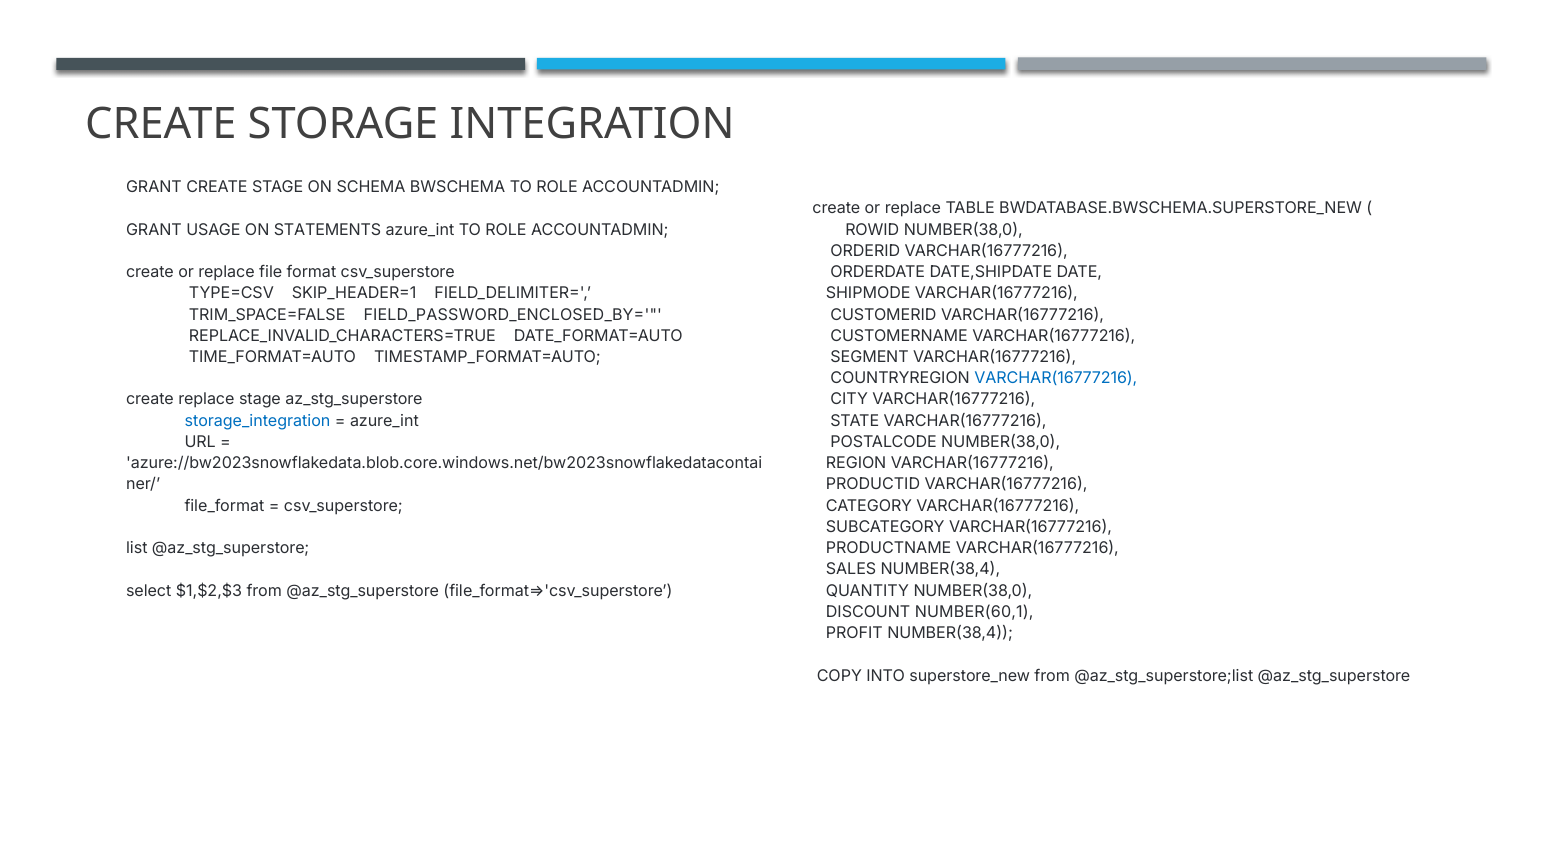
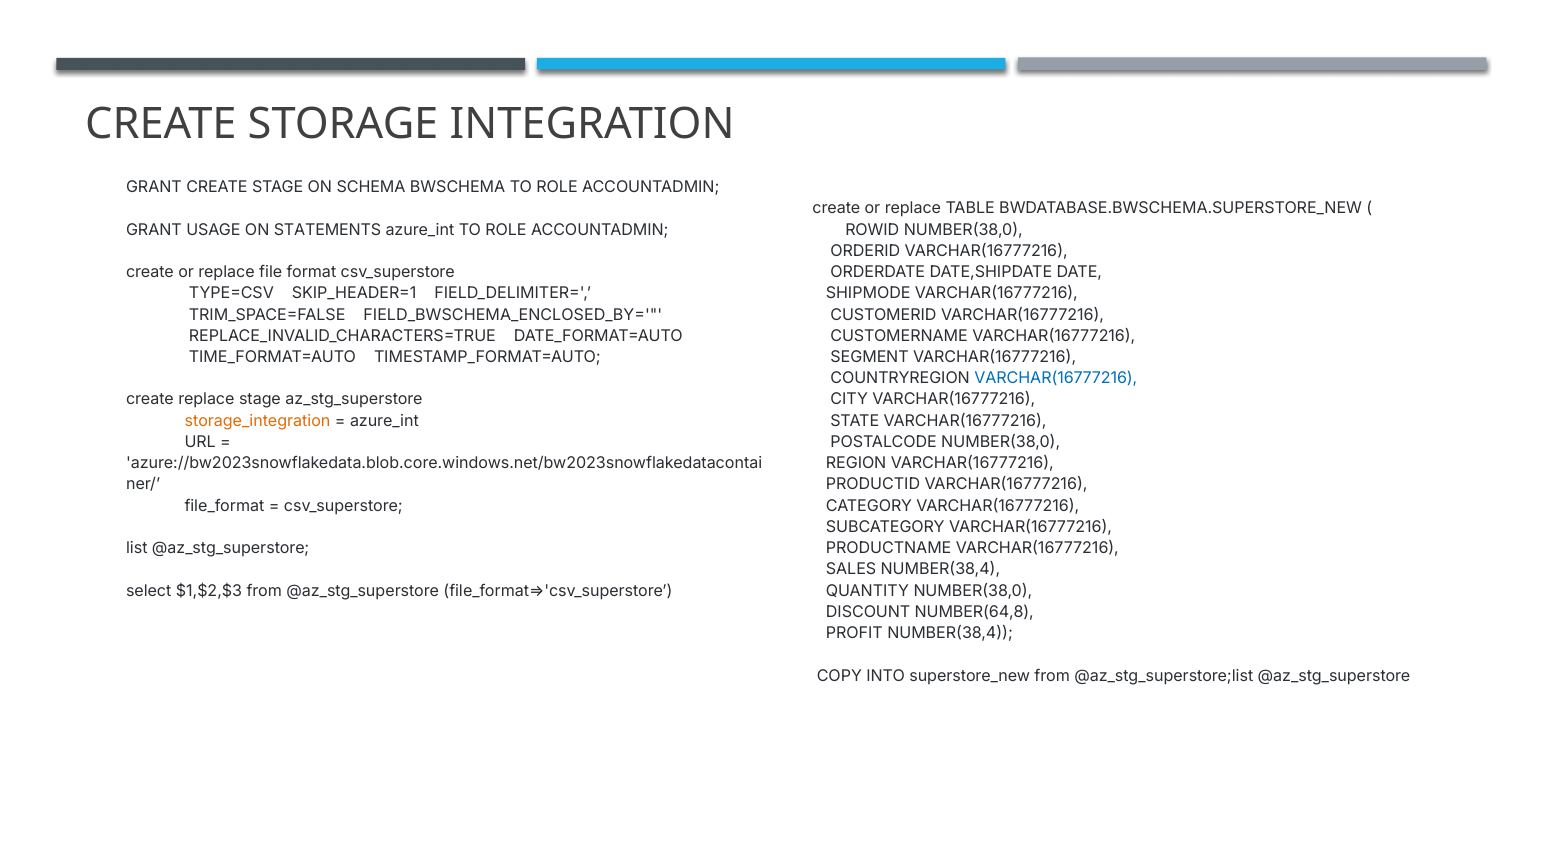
FIELD_PASSWORD_ENCLOSED_BY=: FIELD_PASSWORD_ENCLOSED_BY= -> FIELD_BWSCHEMA_ENCLOSED_BY=
storage_integration colour: blue -> orange
NUMBER(60,1: NUMBER(60,1 -> NUMBER(64,8
